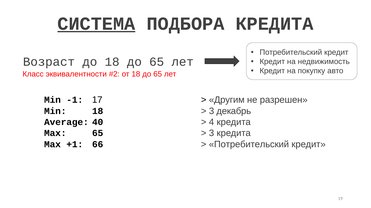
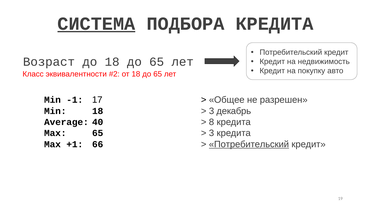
Другим: Другим -> Общее
4: 4 -> 8
Потребительский at (249, 145) underline: none -> present
